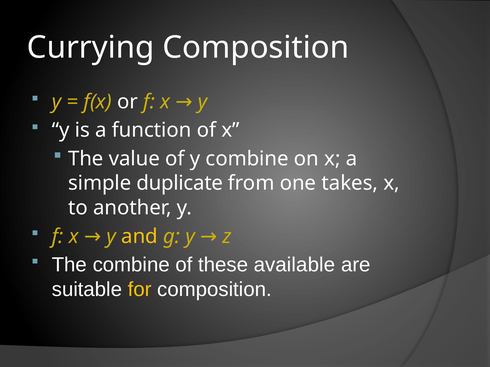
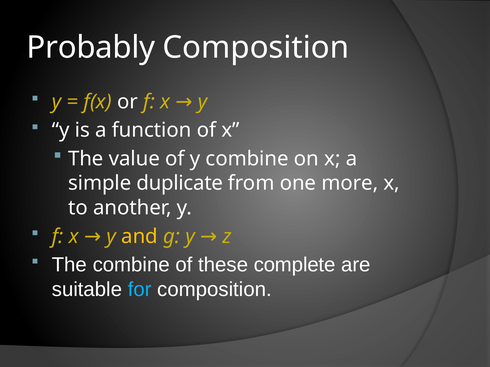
Currying: Currying -> Probably
takes: takes -> more
available: available -> complete
for colour: yellow -> light blue
